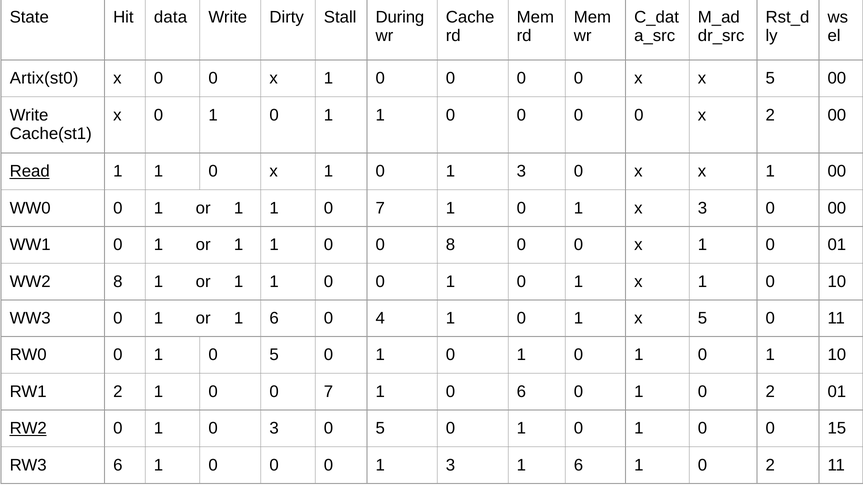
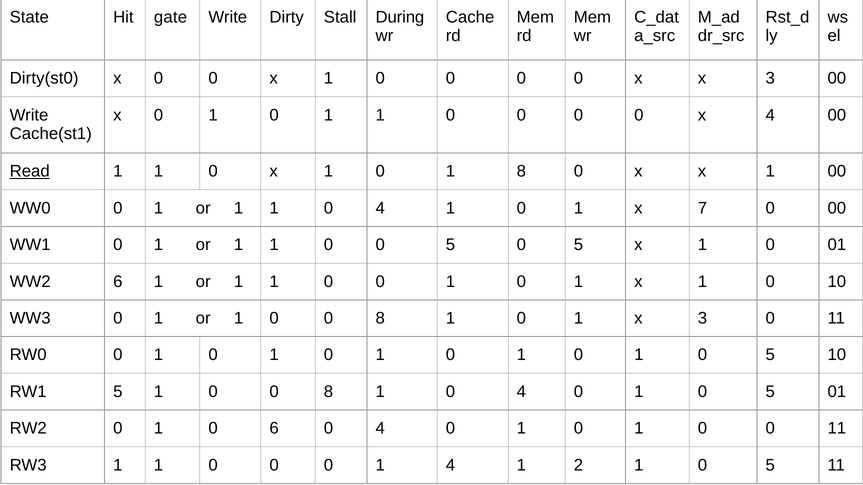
data: data -> gate
Artix(st0: Artix(st0 -> Dirty(st0
x x 5: 5 -> 3
x 2: 2 -> 4
1 0 1 3: 3 -> 8
1 1 0 7: 7 -> 4
x 3: 3 -> 7
0 0 8: 8 -> 5
0 at (578, 245): 0 -> 5
WW2 8: 8 -> 6
or 1 6: 6 -> 0
4 at (380, 318): 4 -> 8
1 x 5: 5 -> 3
5 at (274, 355): 5 -> 1
1 at (770, 355): 1 -> 5
RW1 2: 2 -> 5
7 at (329, 392): 7 -> 8
6 at (521, 392): 6 -> 4
2 at (770, 392): 2 -> 5
RW2 underline: present -> none
0 3: 3 -> 6
5 at (380, 429): 5 -> 4
0 0 15: 15 -> 11
RW3 6: 6 -> 1
0 0 1 3: 3 -> 4
6 at (578, 465): 6 -> 2
2 at (770, 465): 2 -> 5
